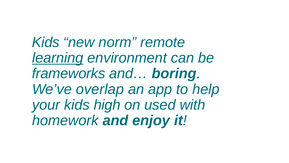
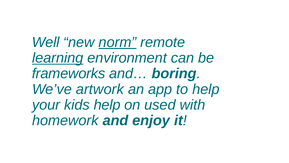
Kids at (46, 42): Kids -> Well
norm underline: none -> present
overlap: overlap -> artwork
kids high: high -> help
